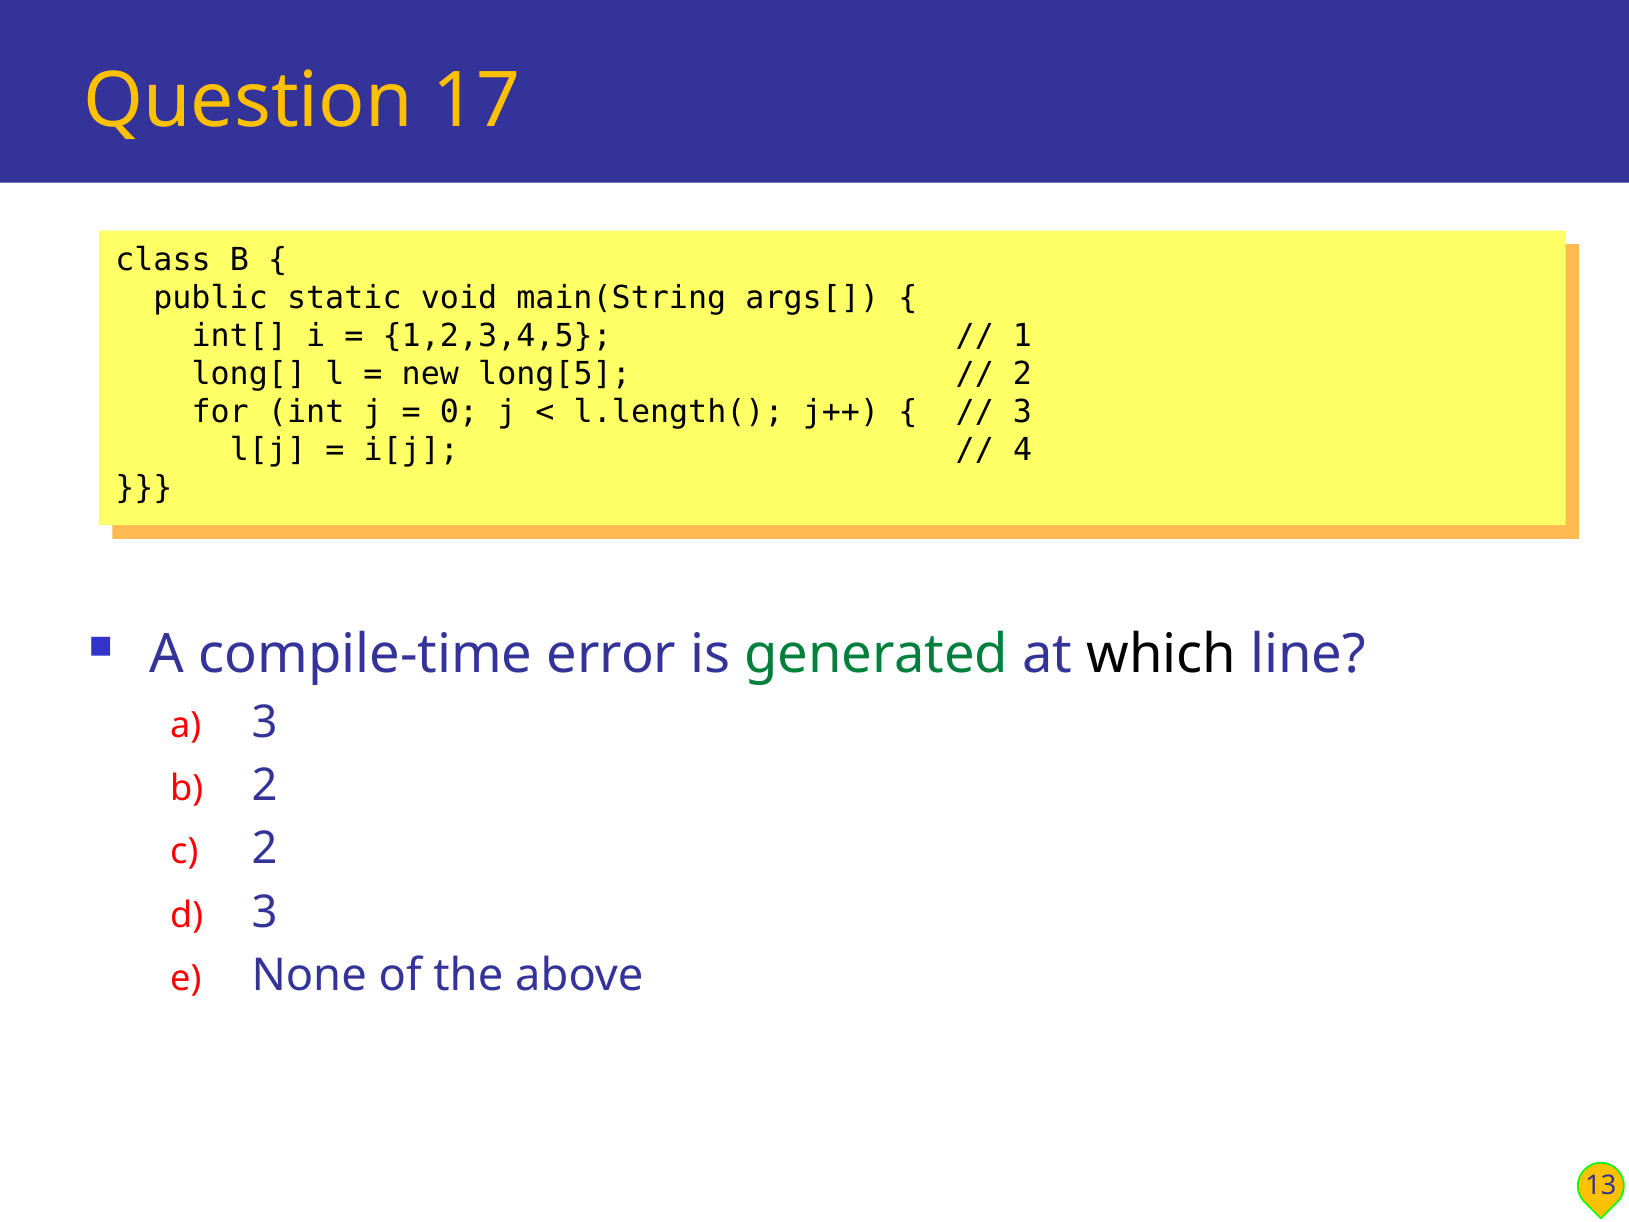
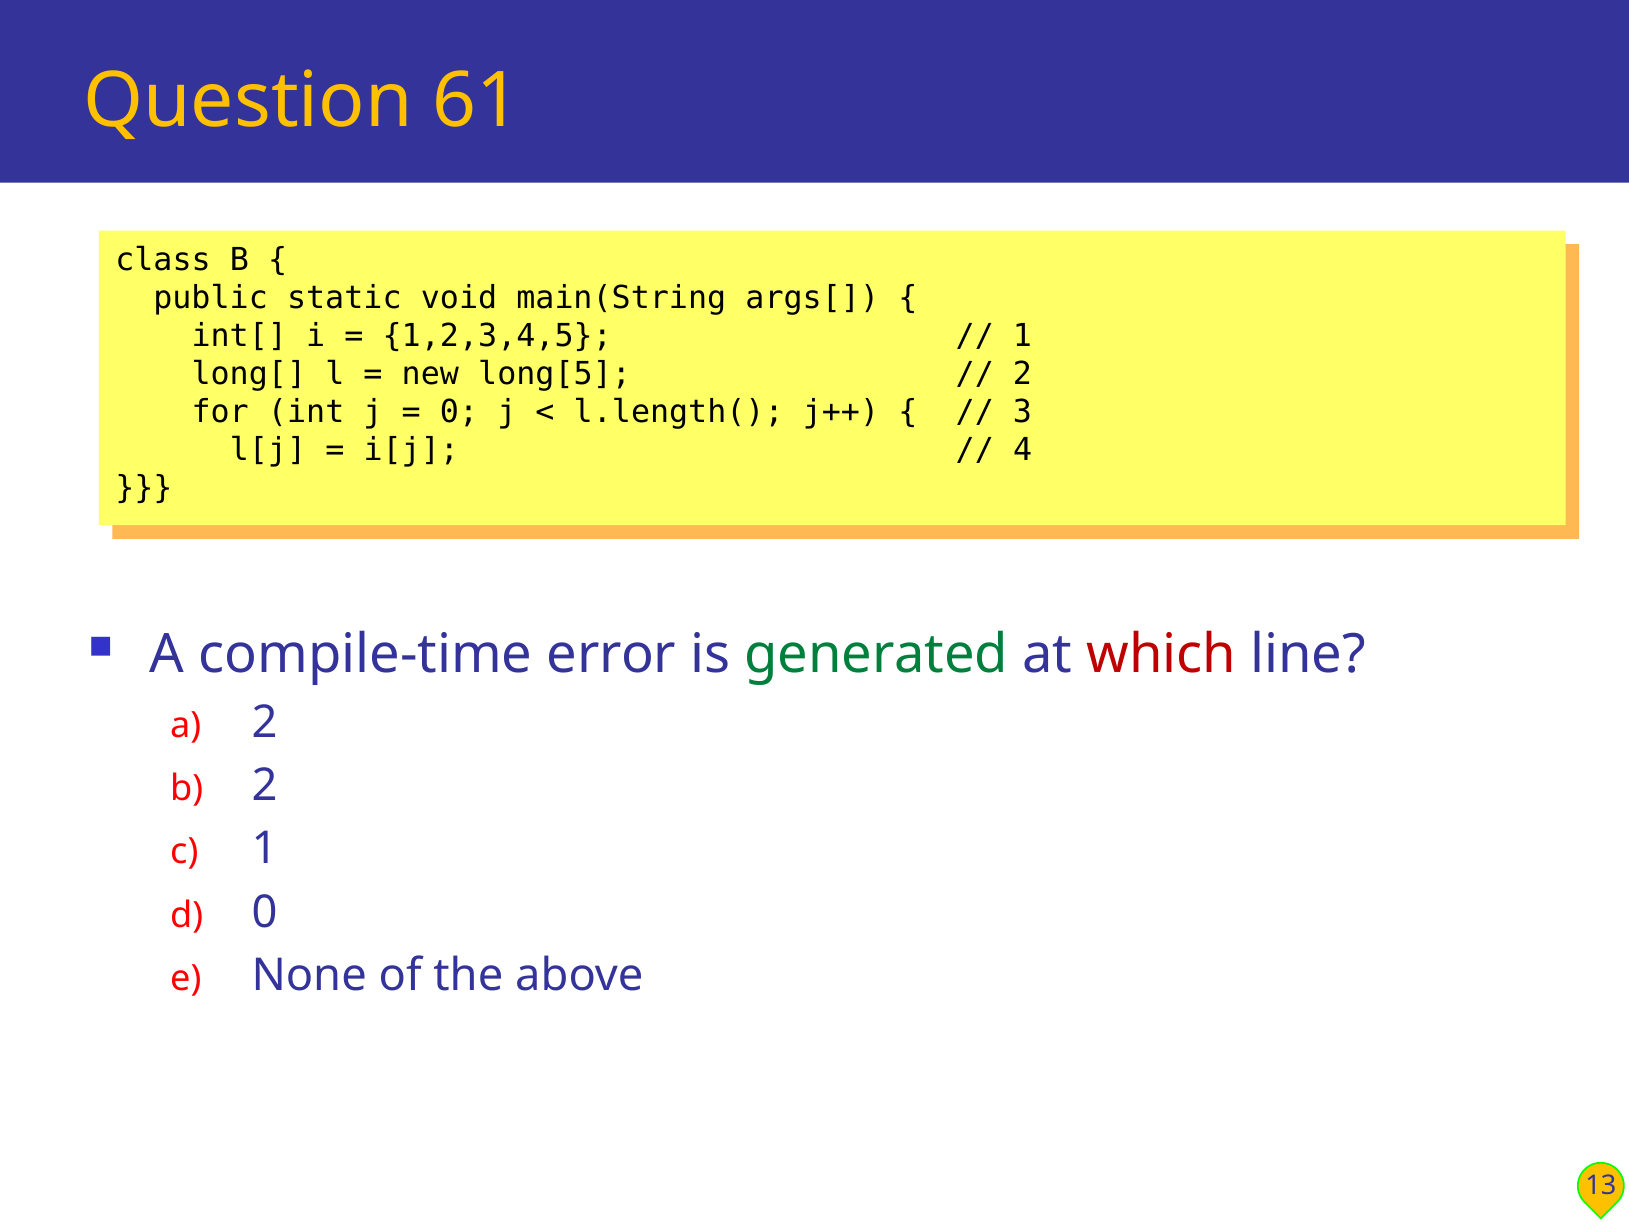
17: 17 -> 61
which colour: black -> red
a 3: 3 -> 2
2 at (265, 849): 2 -> 1
3 at (265, 912): 3 -> 0
